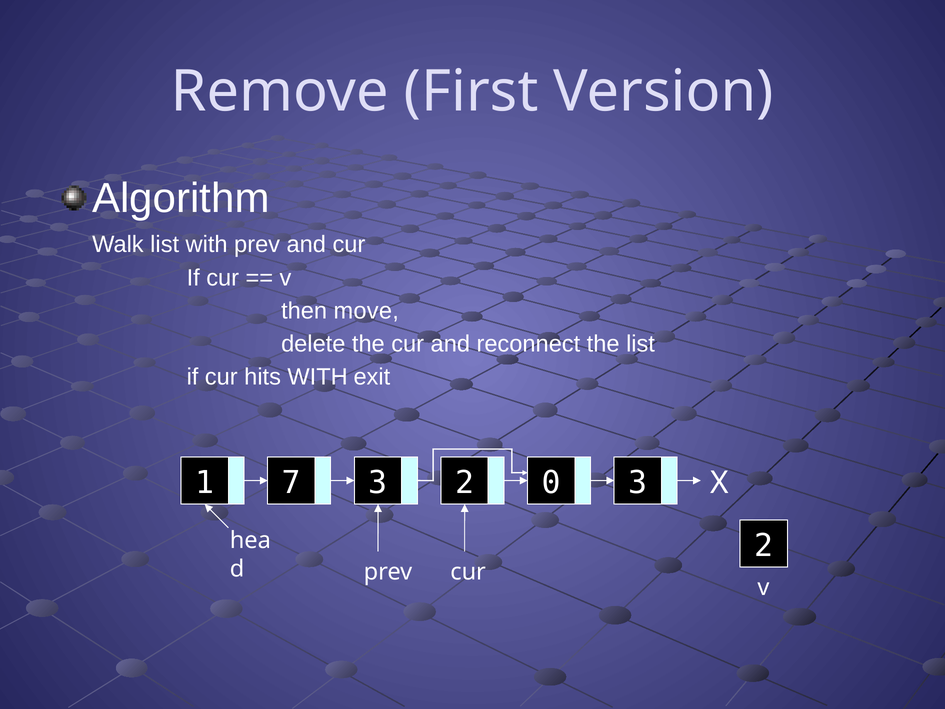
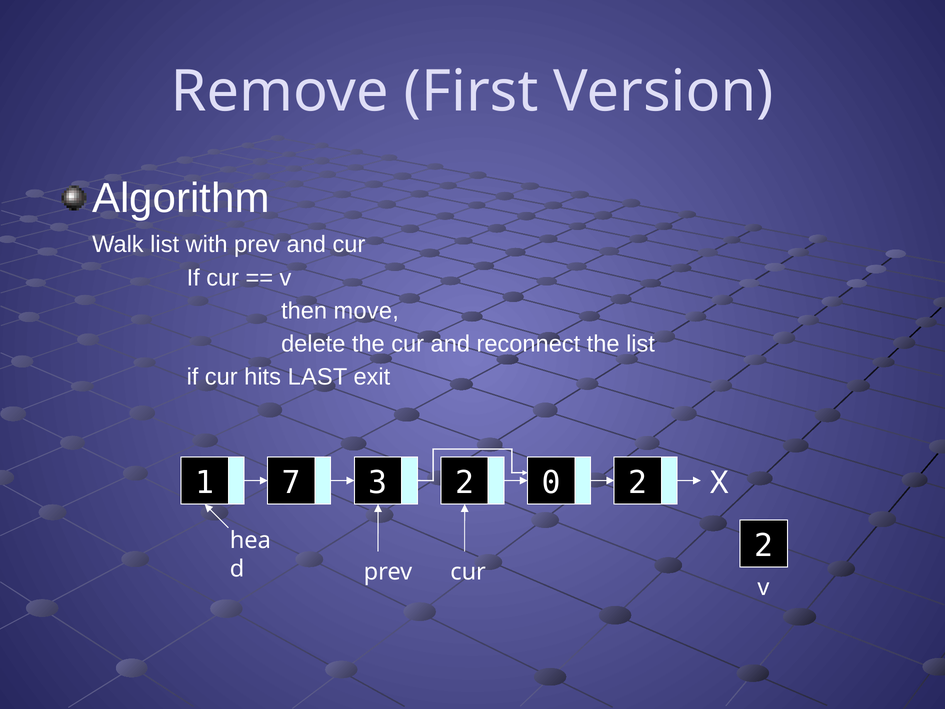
hits WITH: WITH -> LAST
0 3: 3 -> 2
